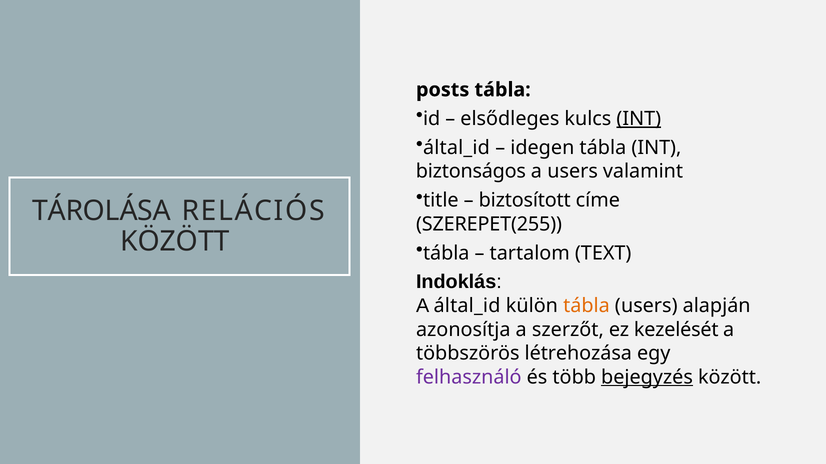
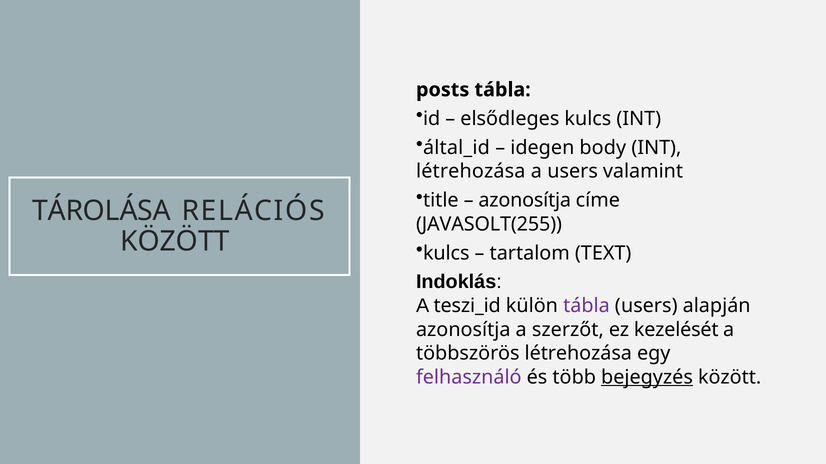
INT at (639, 119) underline: present -> none
idegen tábla: tábla -> body
biztonságos at (471, 172): biztonságos -> létrehozása
biztosított at (525, 201): biztosított -> azonosítja
SZEREPET(255: SZEREPET(255 -> JAVASOLT(255
tábla at (446, 253): tábla -> kulcs
A által_id: által_id -> teszi_id
tábla at (586, 306) colour: orange -> purple
